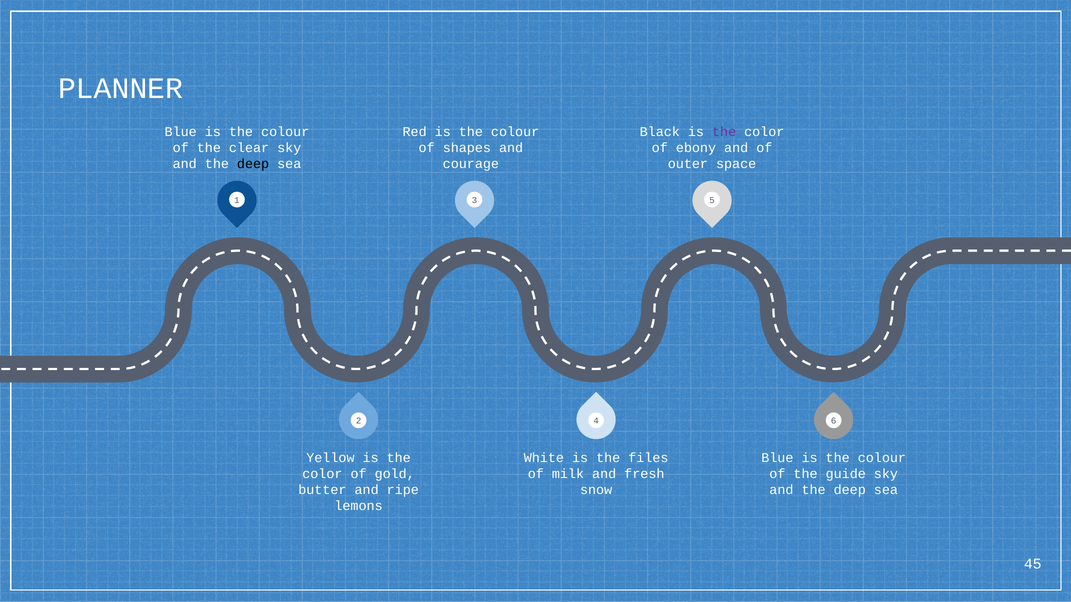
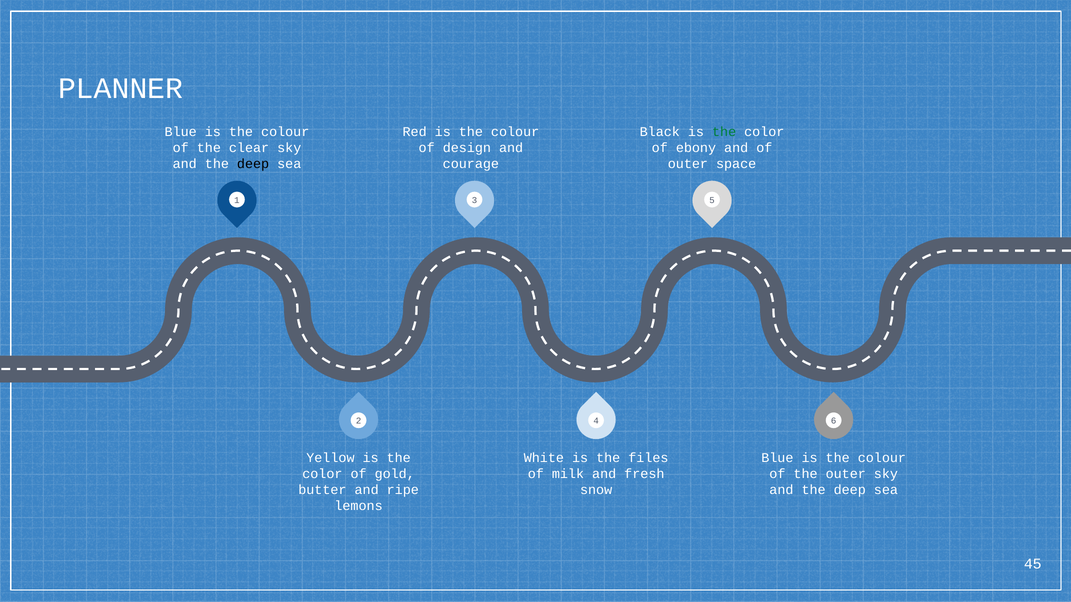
the at (724, 132) colour: purple -> green
shapes: shapes -> design
the guide: guide -> outer
